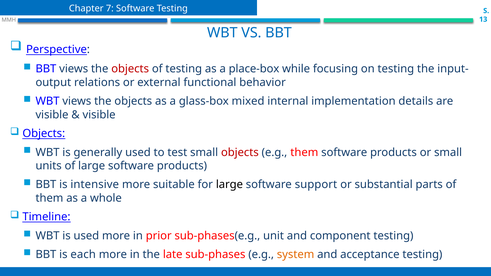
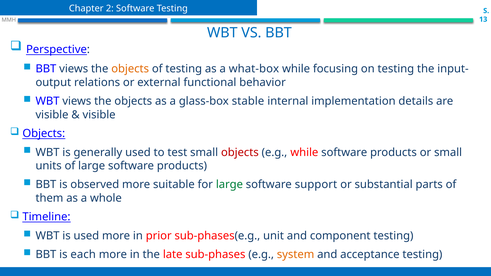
7: 7 -> 2
objects at (130, 69) colour: red -> orange
place-box: place-box -> what-box
mixed: mixed -> stable
e.g them: them -> while
intensive: intensive -> observed
large at (229, 185) colour: black -> green
